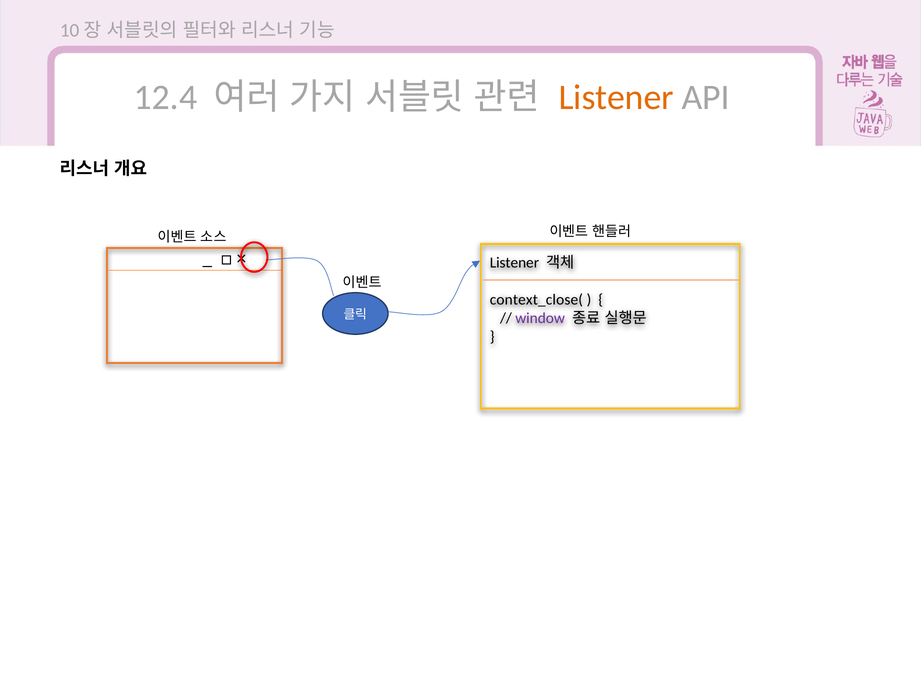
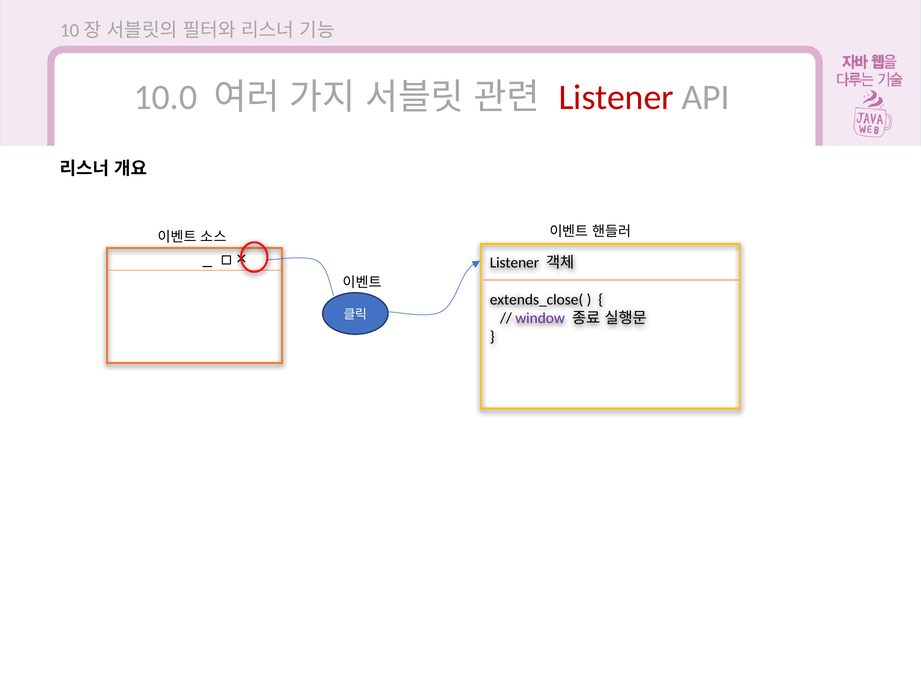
12.4: 12.4 -> 10.0
Listener at (616, 97) colour: orange -> red
context_close(: context_close( -> extends_close(
